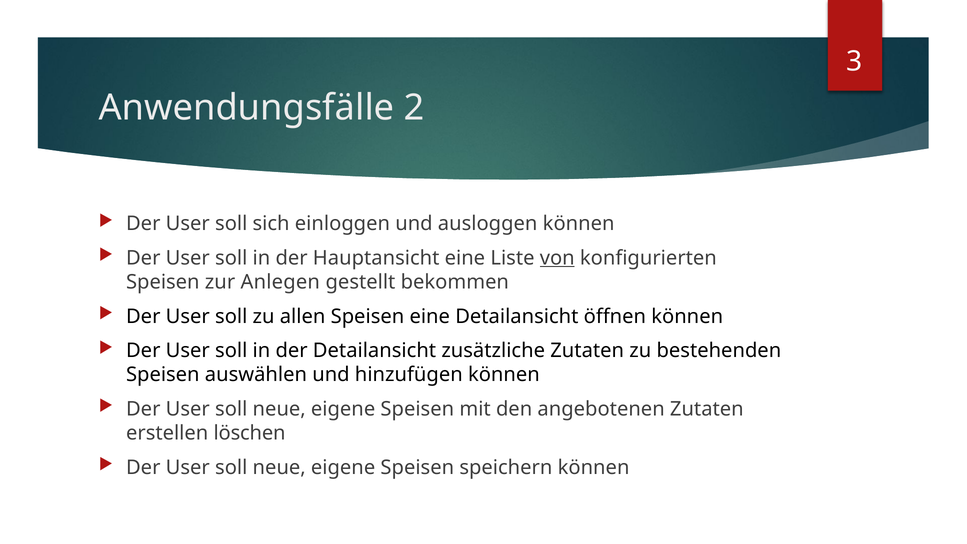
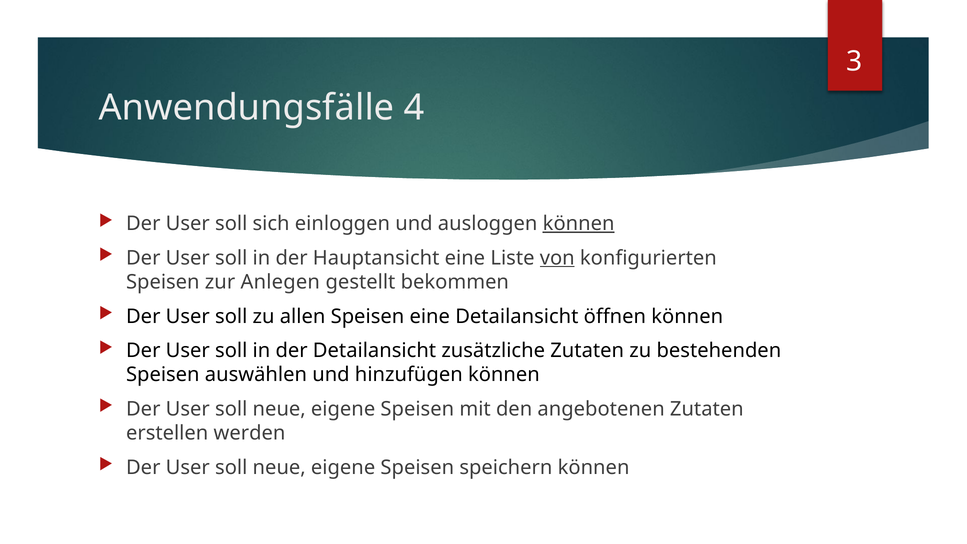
2: 2 -> 4
können at (579, 224) underline: none -> present
löschen: löschen -> werden
